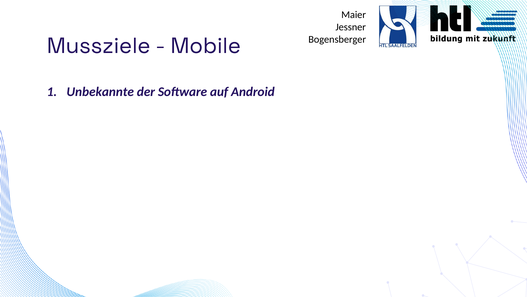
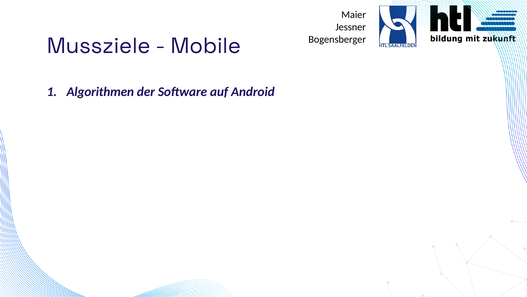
Unbekannte: Unbekannte -> Algorithmen
